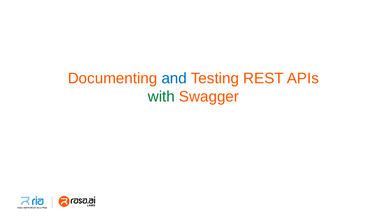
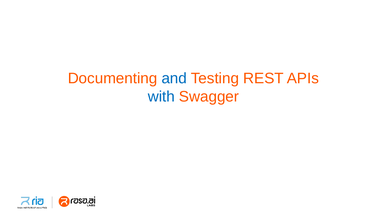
with colour: green -> blue
